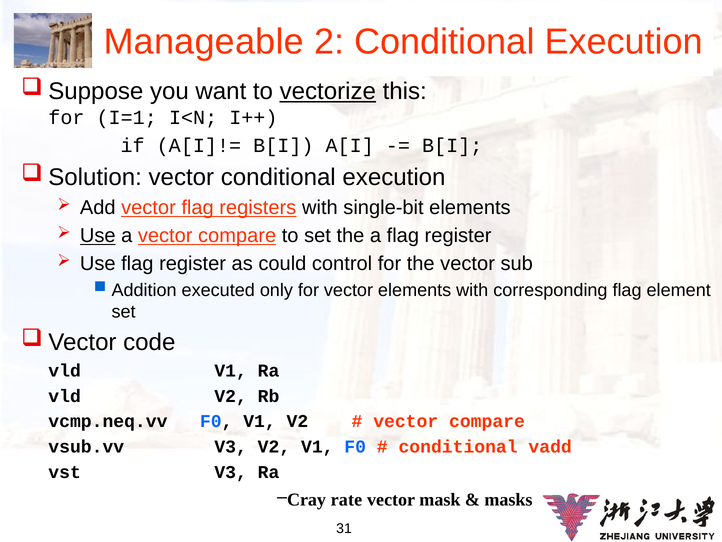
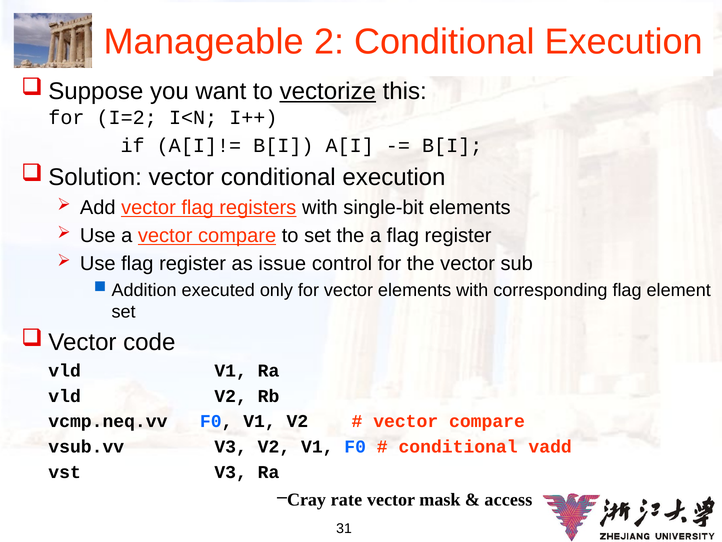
I=1: I=1 -> I=2
Use at (98, 236) underline: present -> none
could: could -> issue
masks: masks -> access
